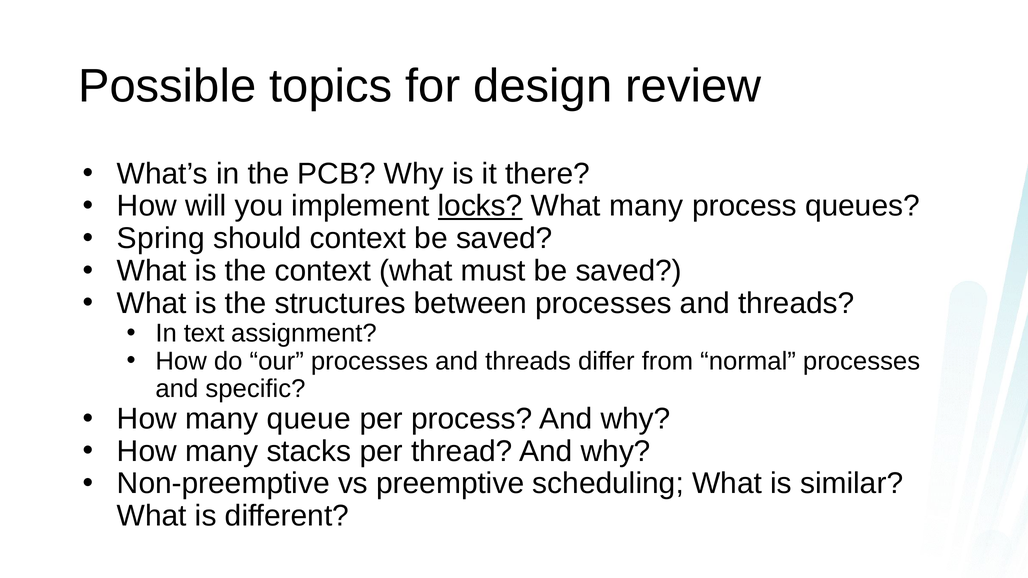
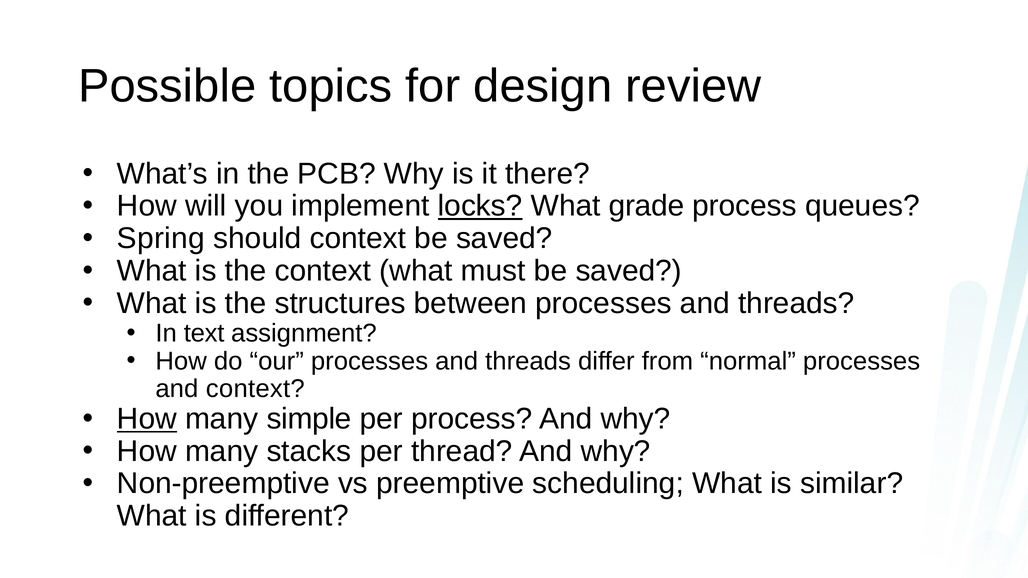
What many: many -> grade
and specific: specific -> context
How at (147, 419) underline: none -> present
queue: queue -> simple
